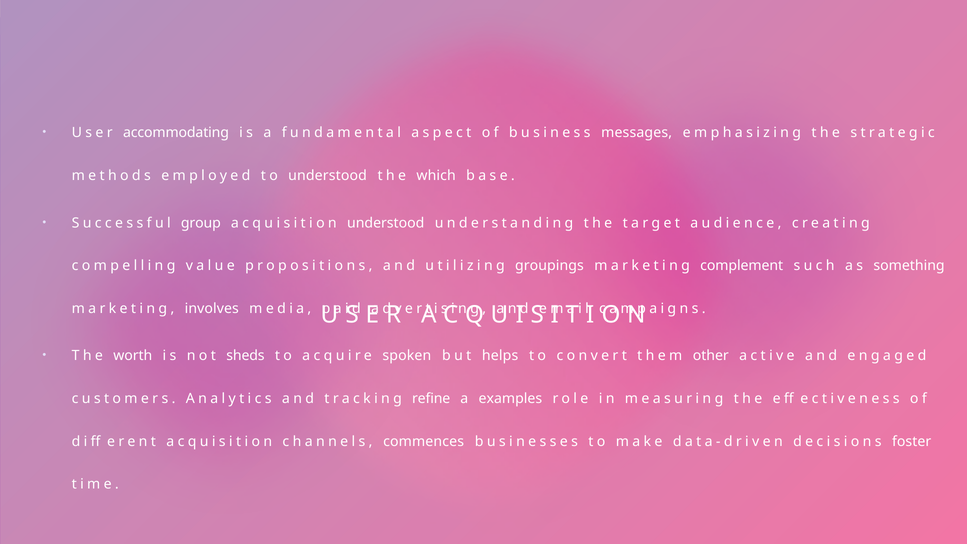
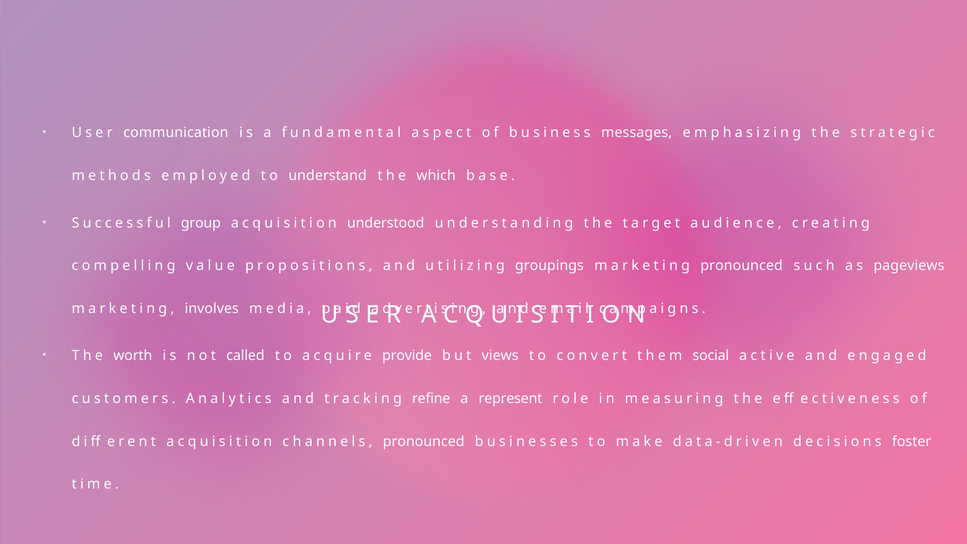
accommodating: accommodating -> communication
to understood: understood -> understand
marketing complement: complement -> pronounced
something: something -> pageviews
sheds: sheds -> called
spoken: spoken -> provide
helps: helps -> views
other: other -> social
examples: examples -> represent
channels commences: commences -> pronounced
